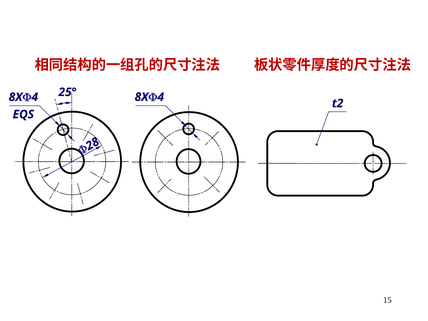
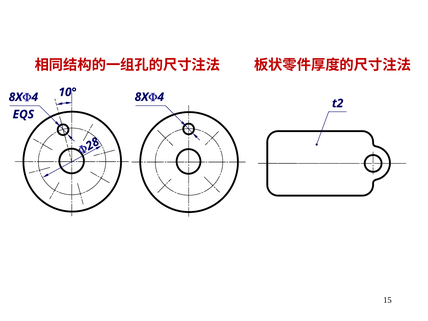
25°: 25° -> 10°
